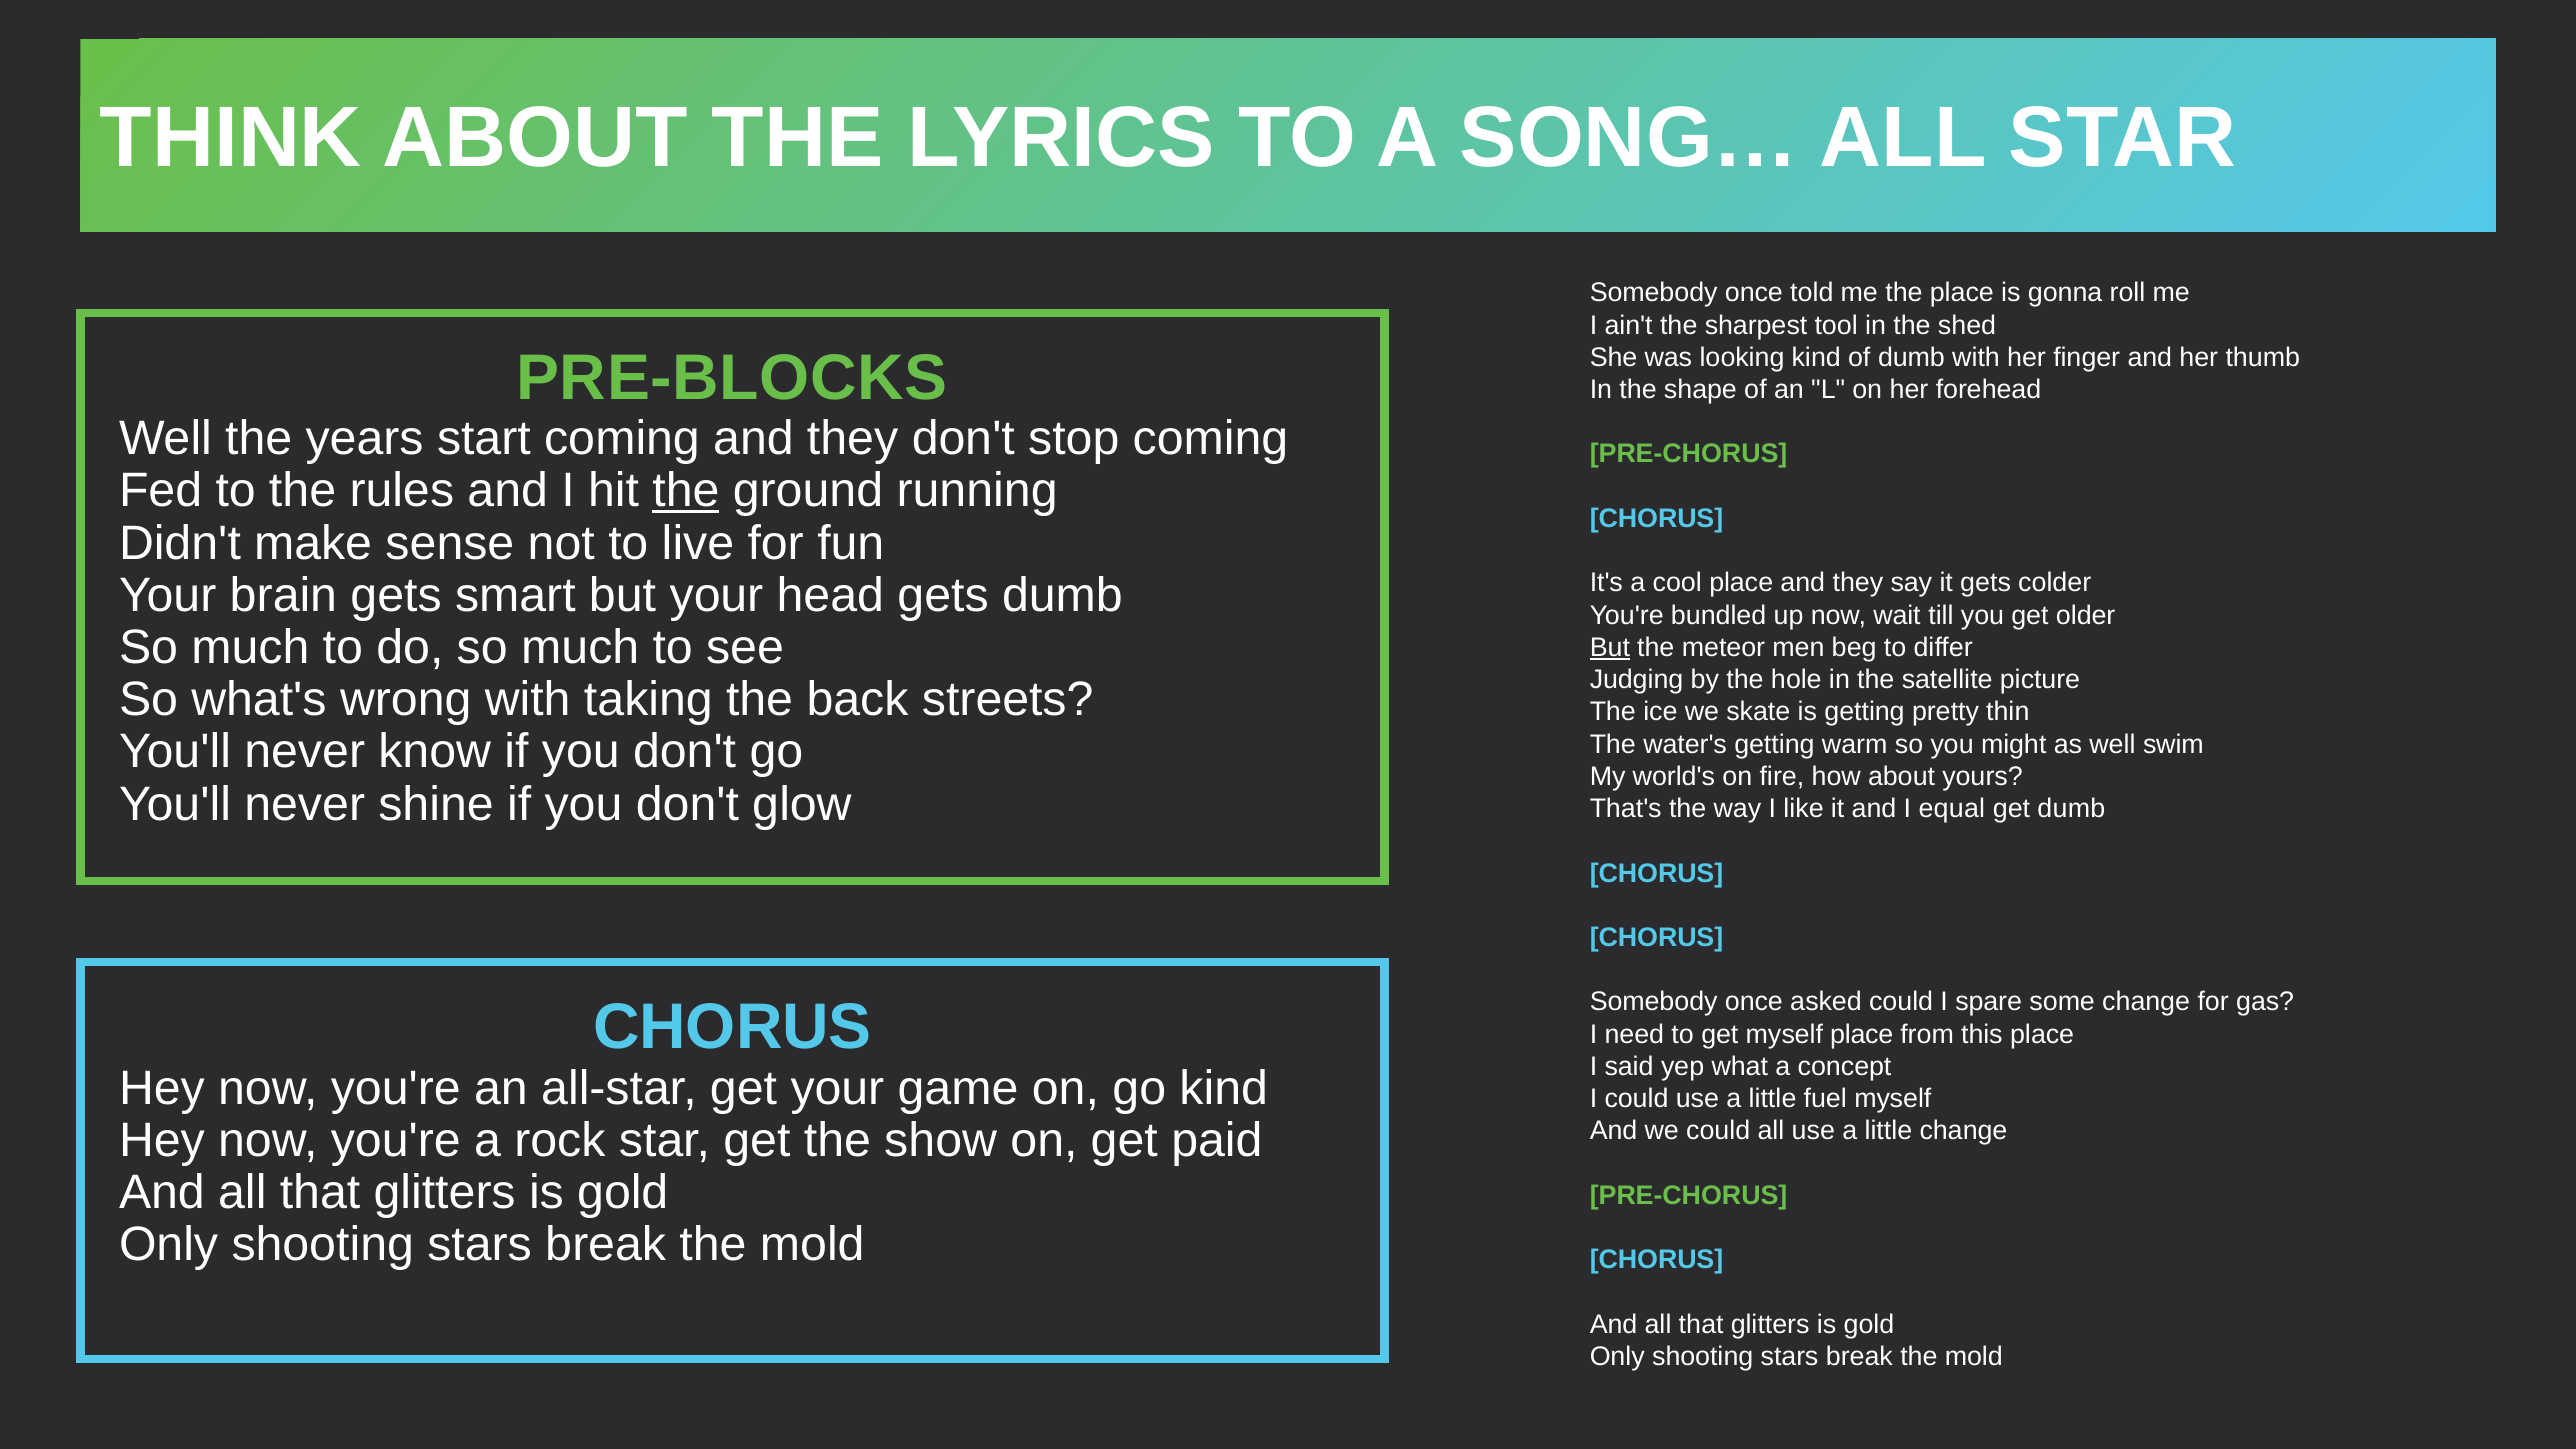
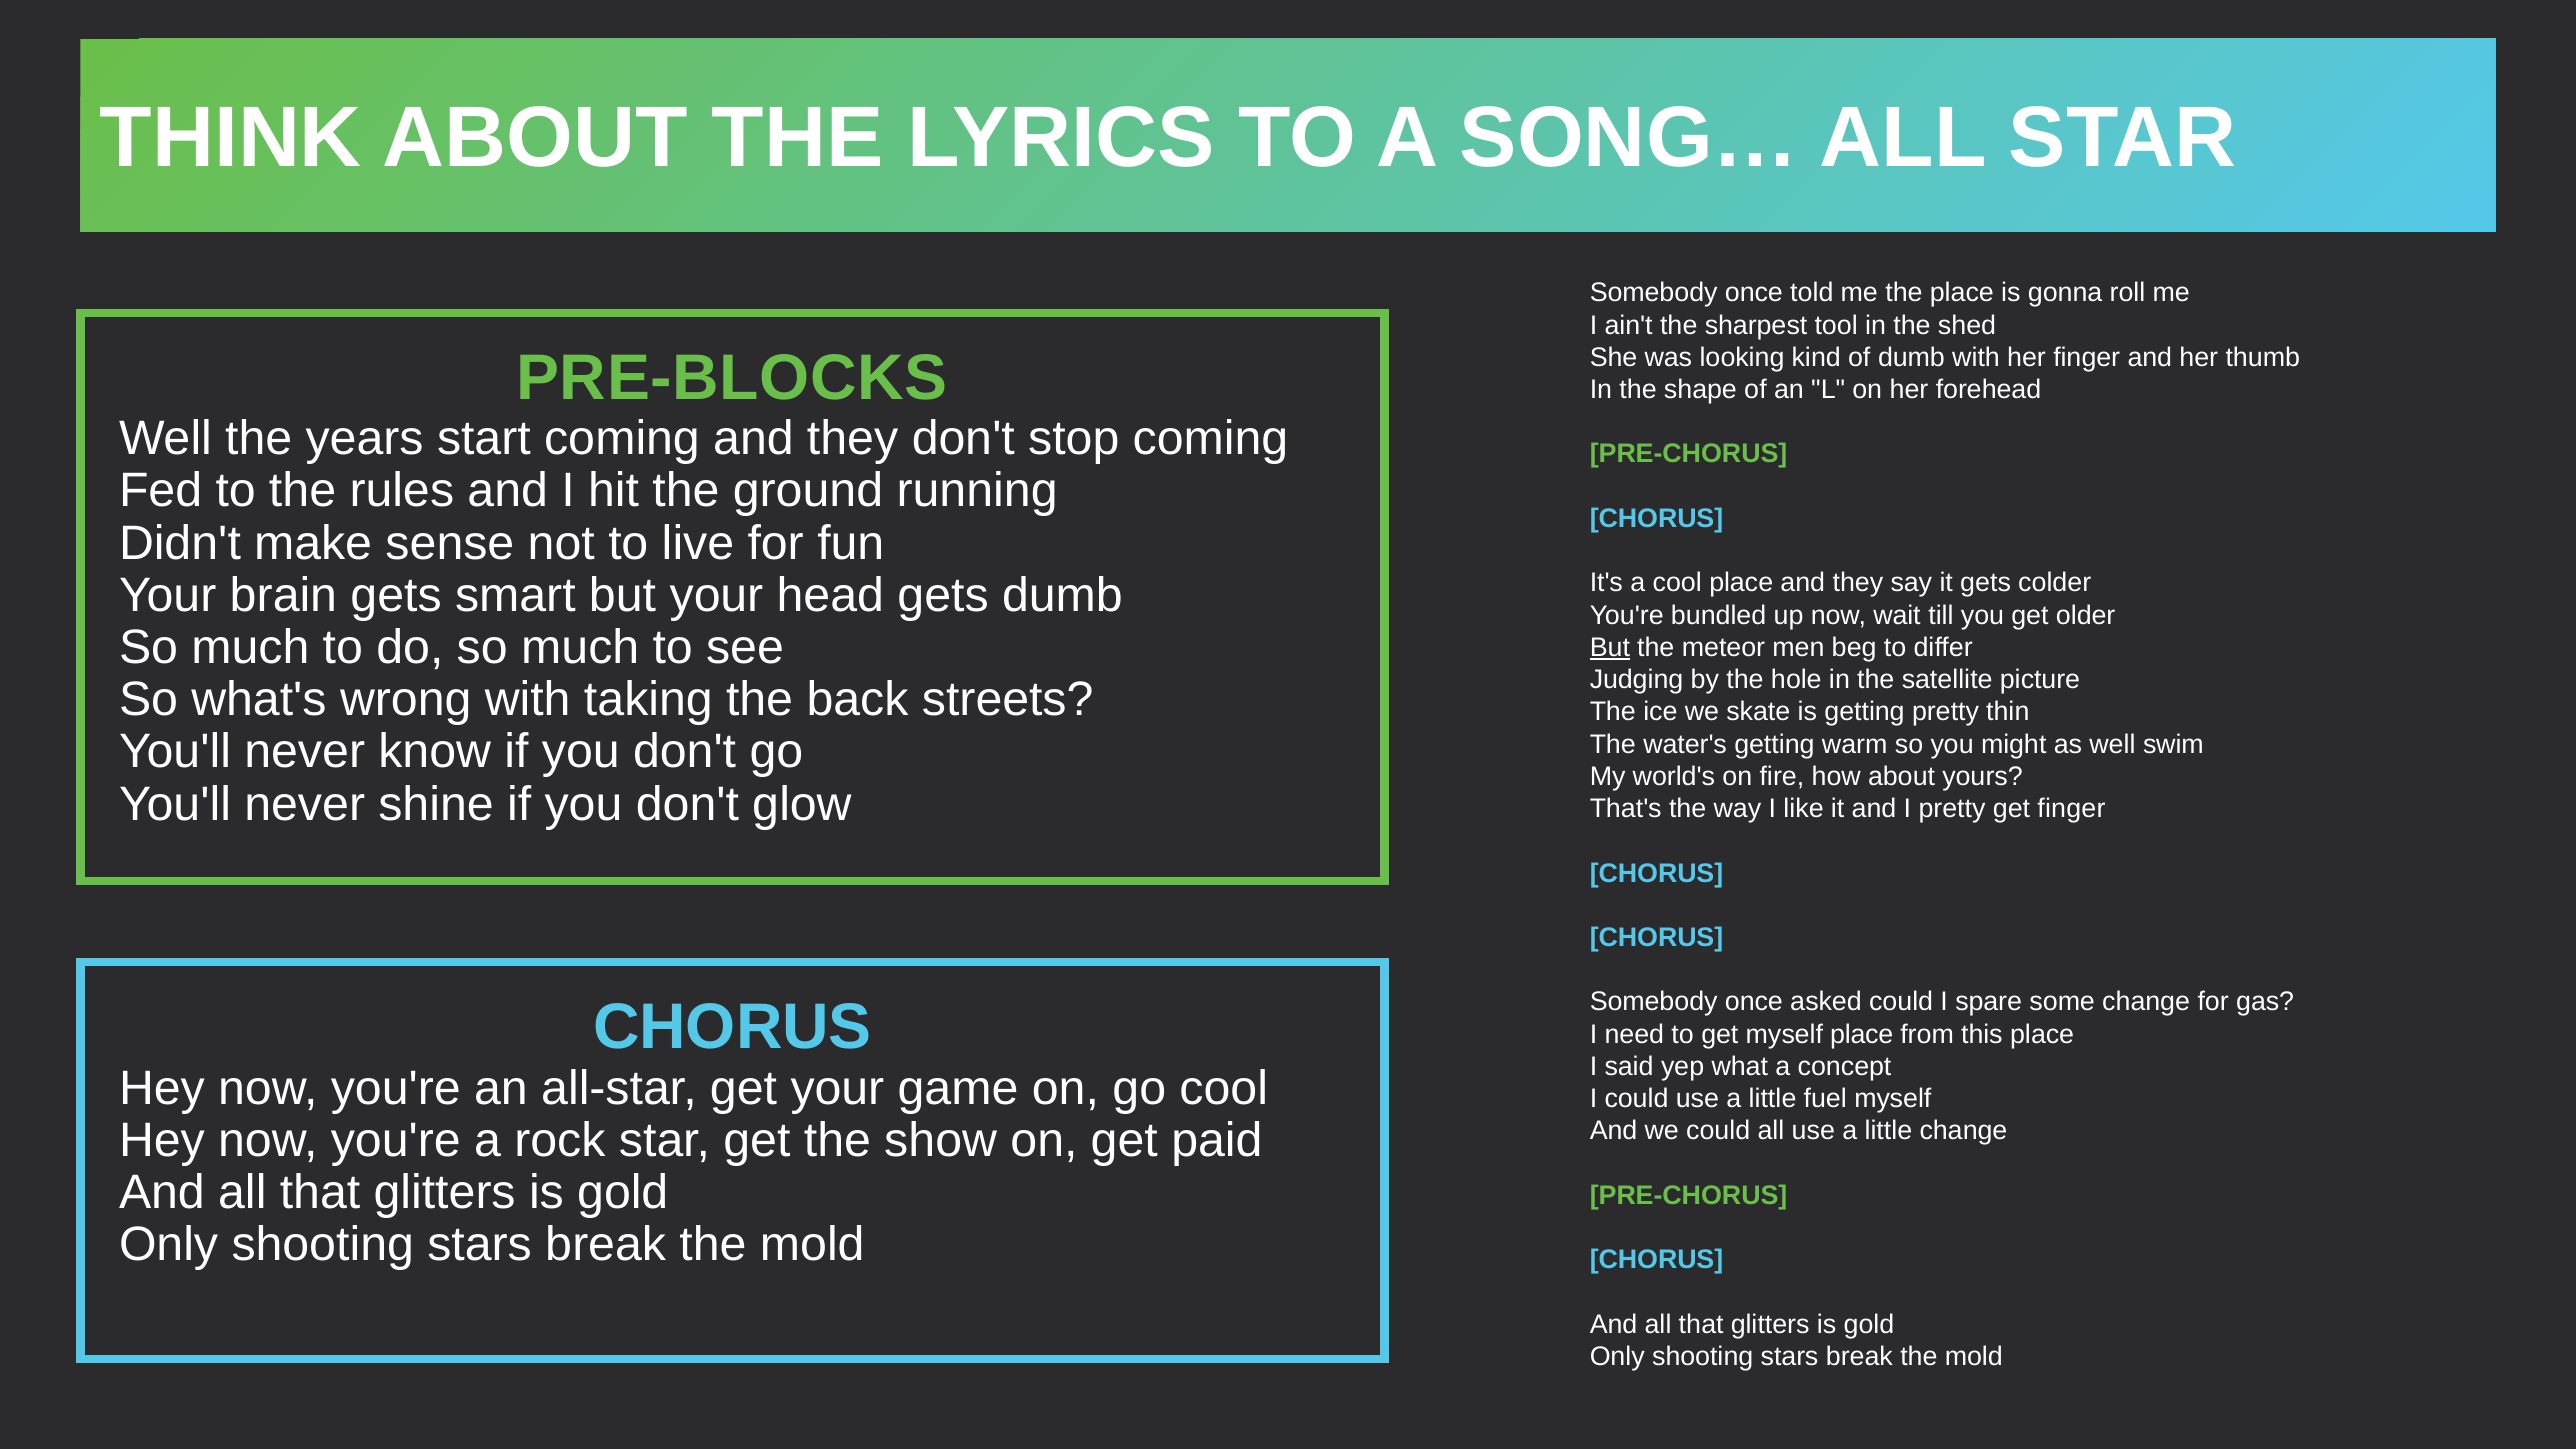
the at (686, 491) underline: present -> none
I equal: equal -> pretty
get dumb: dumb -> finger
go kind: kind -> cool
